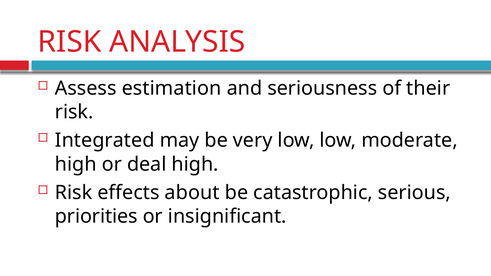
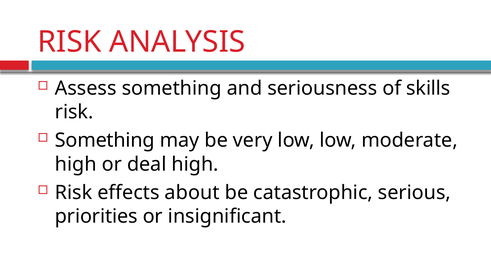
Assess estimation: estimation -> something
their: their -> skills
Integrated at (105, 141): Integrated -> Something
